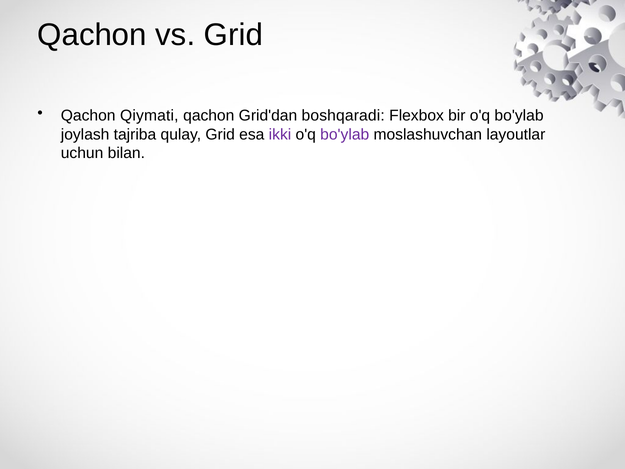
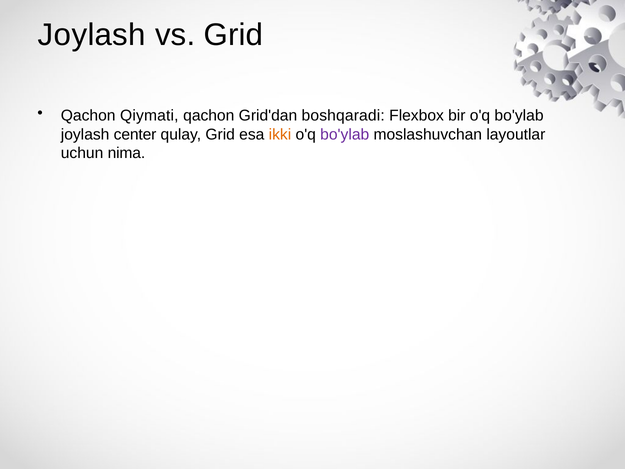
Qachon at (92, 35): Qachon -> Joylash
tajriba: tajriba -> center
ikki colour: purple -> orange
bilan: bilan -> nima
